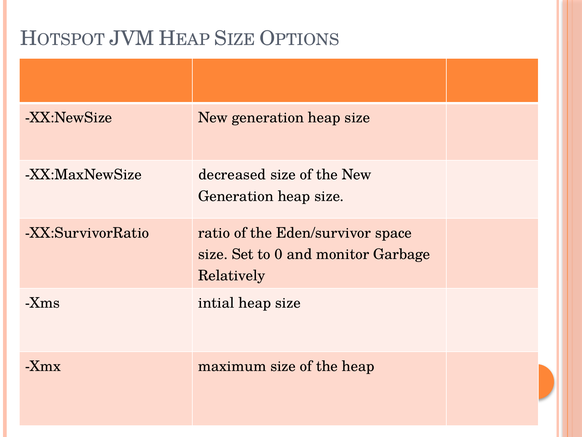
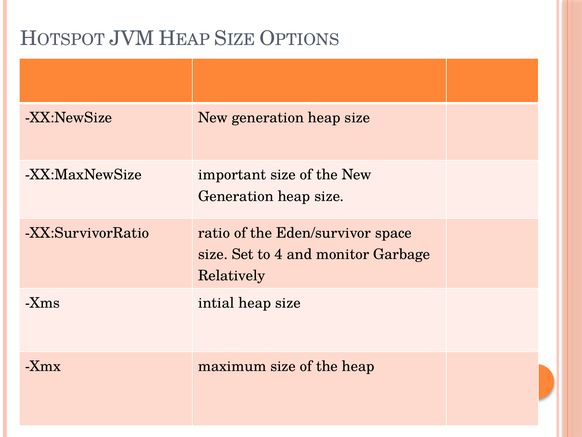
decreased: decreased -> important
0: 0 -> 4
